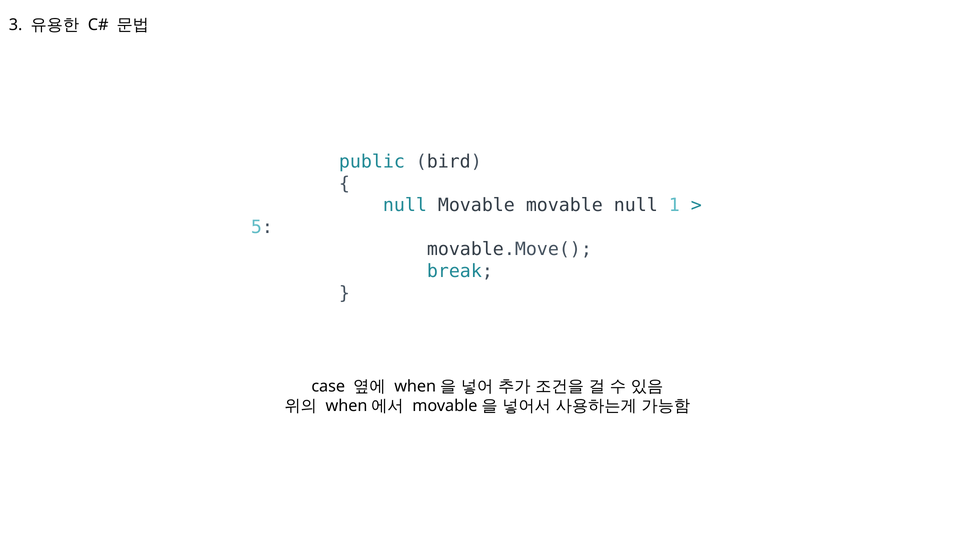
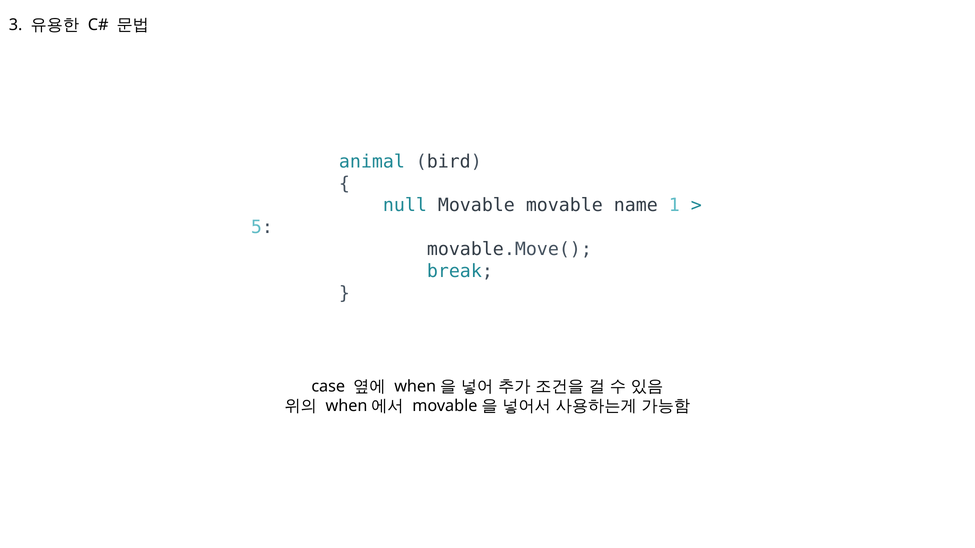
public: public -> animal
movable null: null -> name
